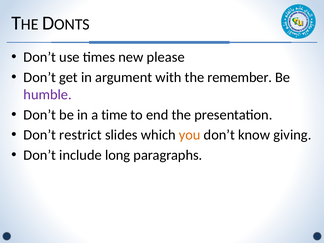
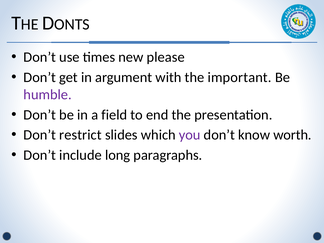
remember: remember -> important
time: time -> field
you colour: orange -> purple
giving: giving -> worth
